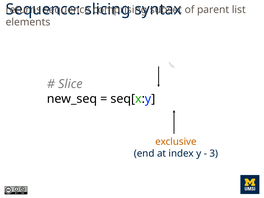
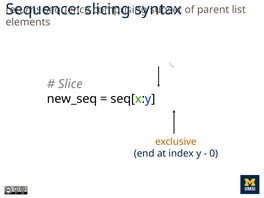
3: 3 -> 0
